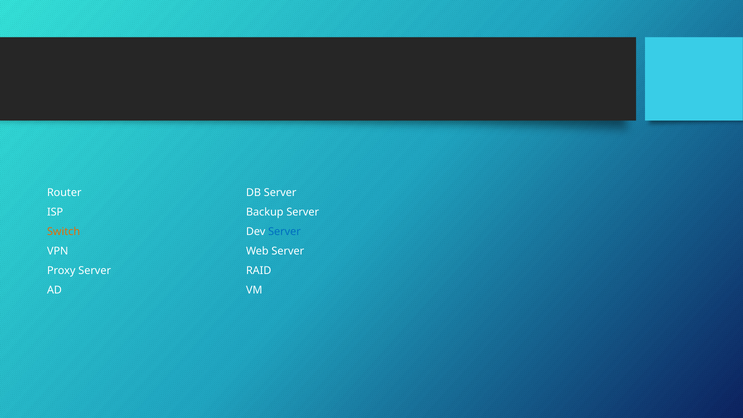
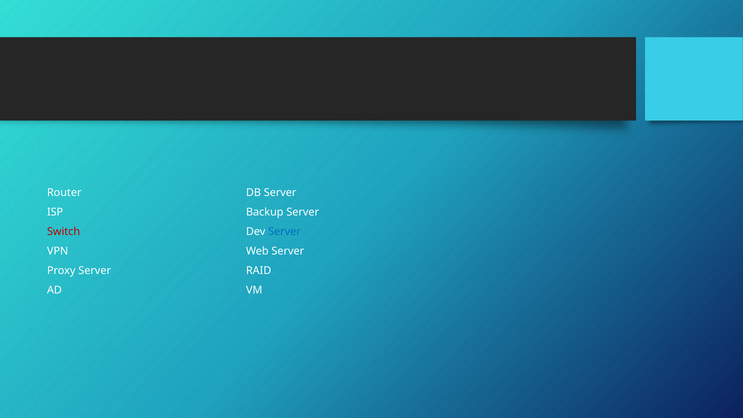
Switch colour: orange -> red
